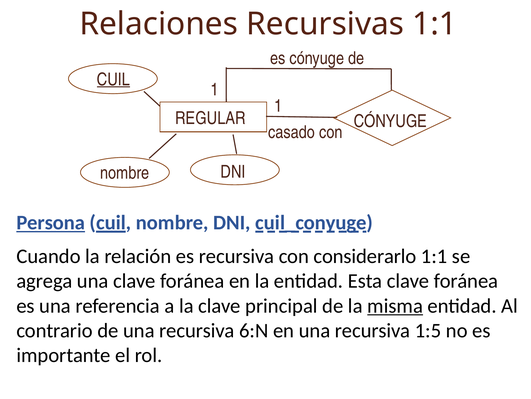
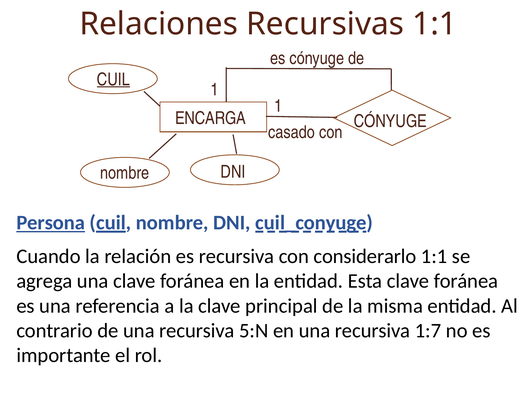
REGULAR: REGULAR -> ENCARGA
misma underline: present -> none
6:N: 6:N -> 5:N
1:5: 1:5 -> 1:7
